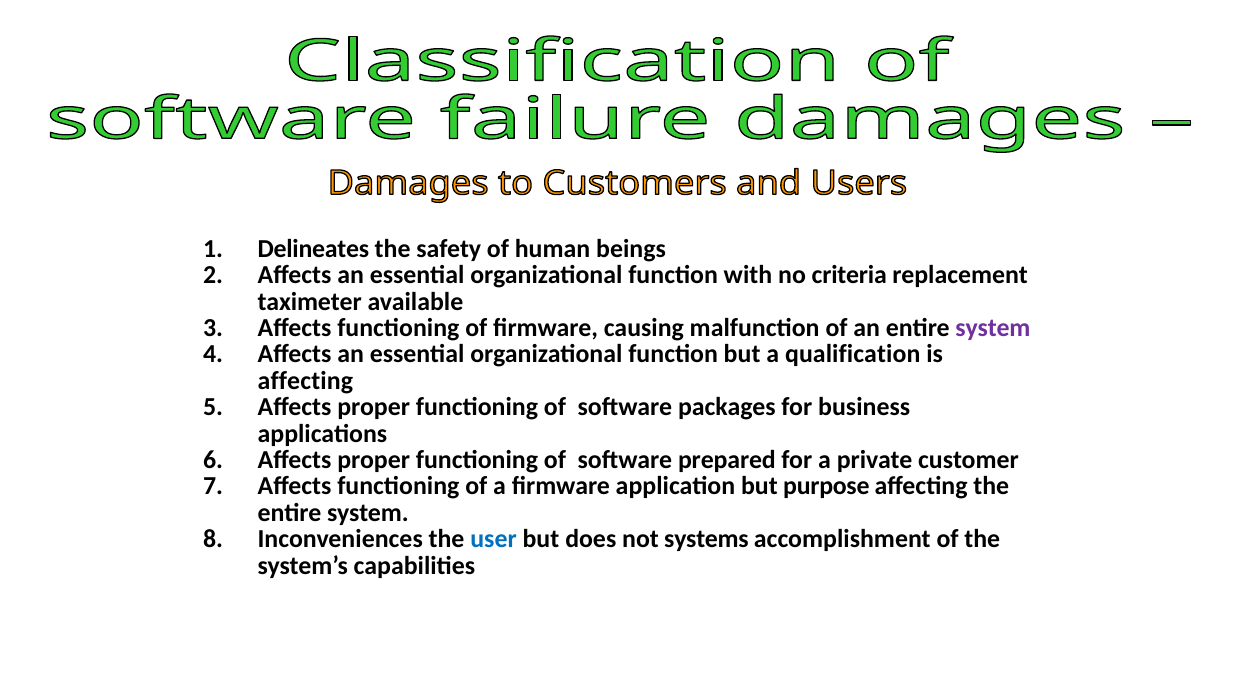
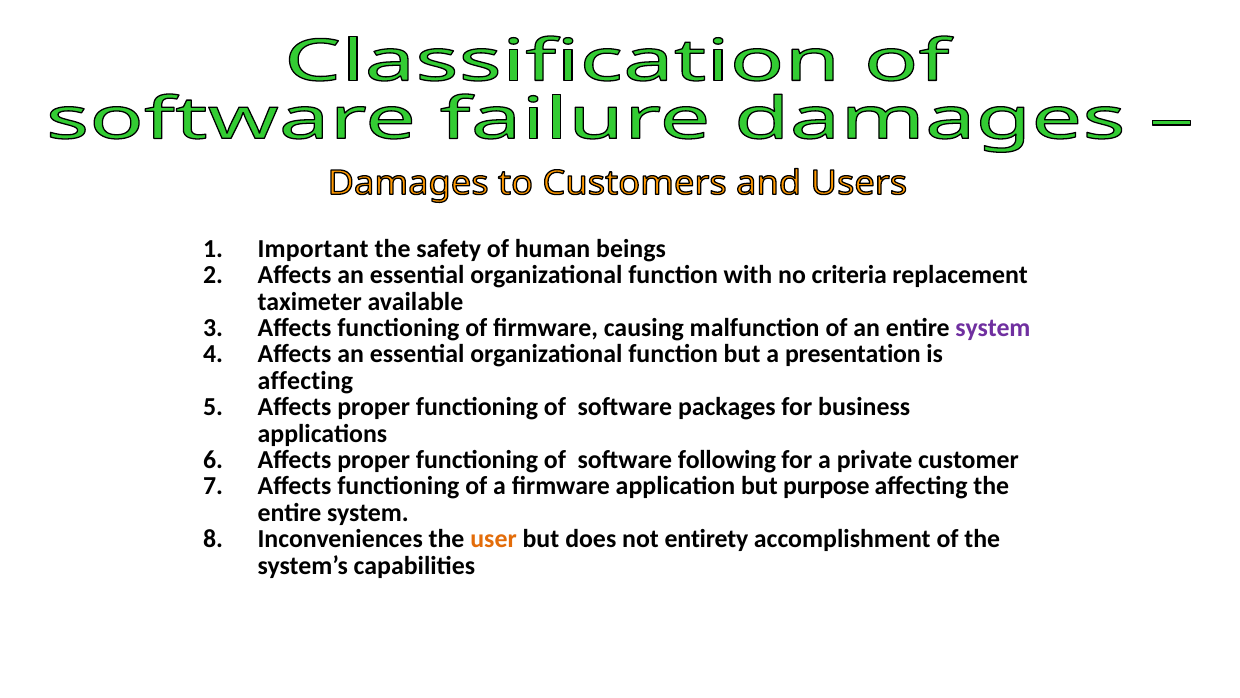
Delineates: Delineates -> Important
qualification: qualification -> presentation
prepared: prepared -> following
user colour: blue -> orange
systems: systems -> entirety
